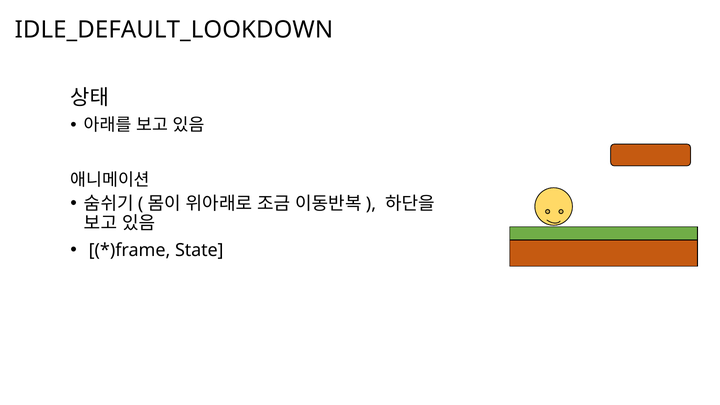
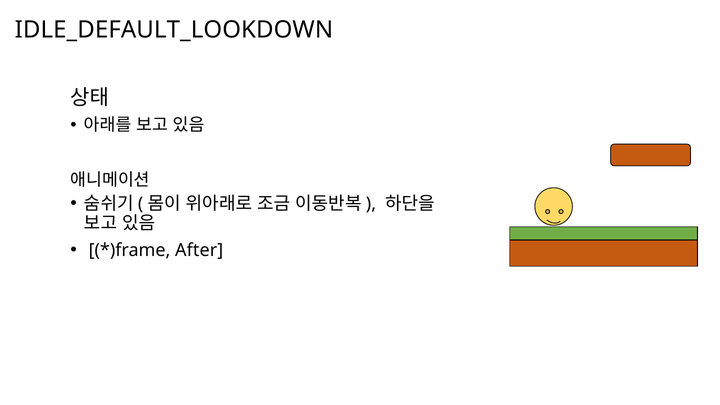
State: State -> After
